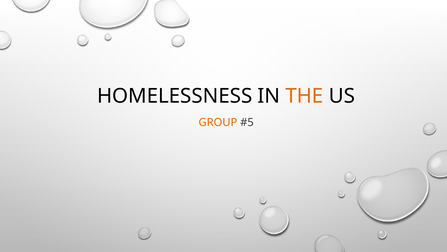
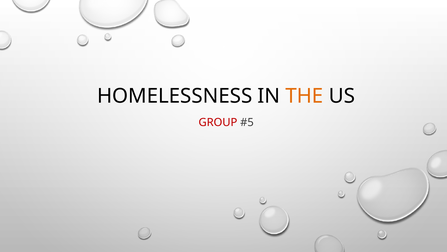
GROUP colour: orange -> red
